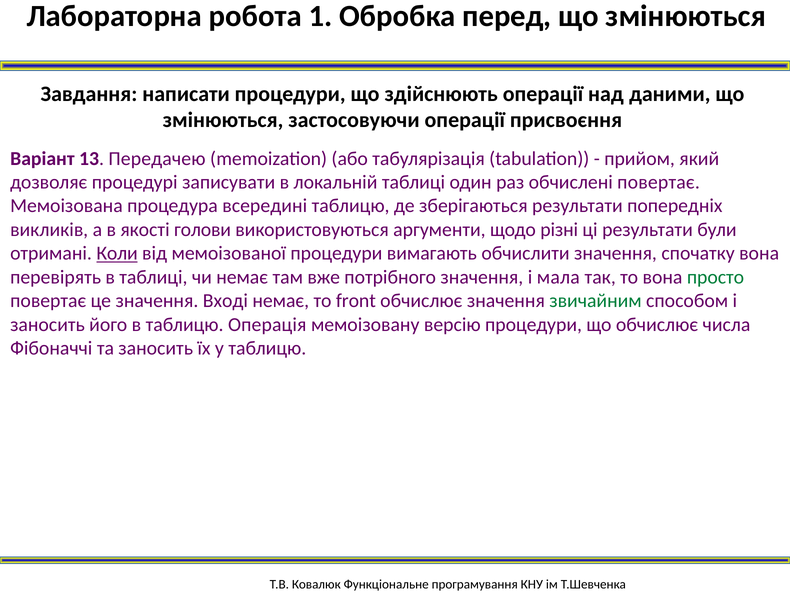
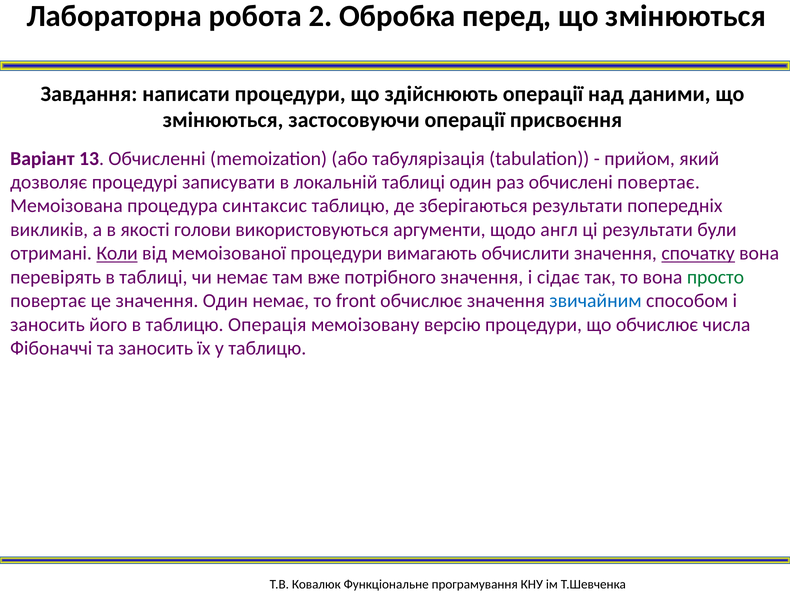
1: 1 -> 2
Передачею: Передачею -> Обчисленні
всередині: всередині -> синтаксис
різні: різні -> англ
спочатку underline: none -> present
мала: мала -> сідає
значення Вході: Вході -> Один
звичайним colour: green -> blue
